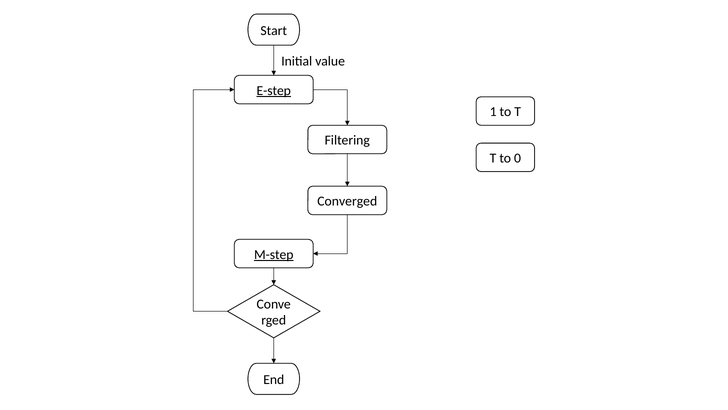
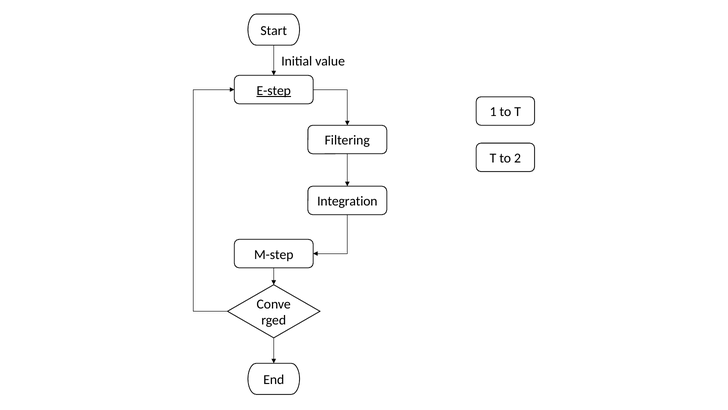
0: 0 -> 2
Converged: Converged -> Integration
M-step underline: present -> none
